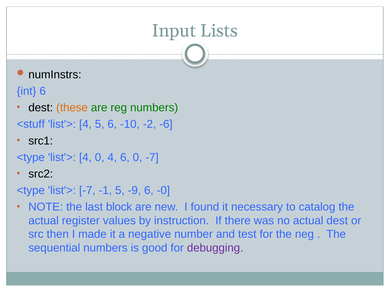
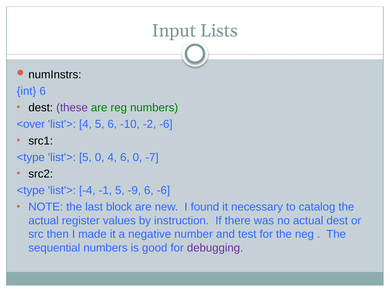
these colour: orange -> purple
<stuff: <stuff -> <over
<type list'> 4: 4 -> 5
list'> -7: -7 -> -4
6 -0: -0 -> -6
